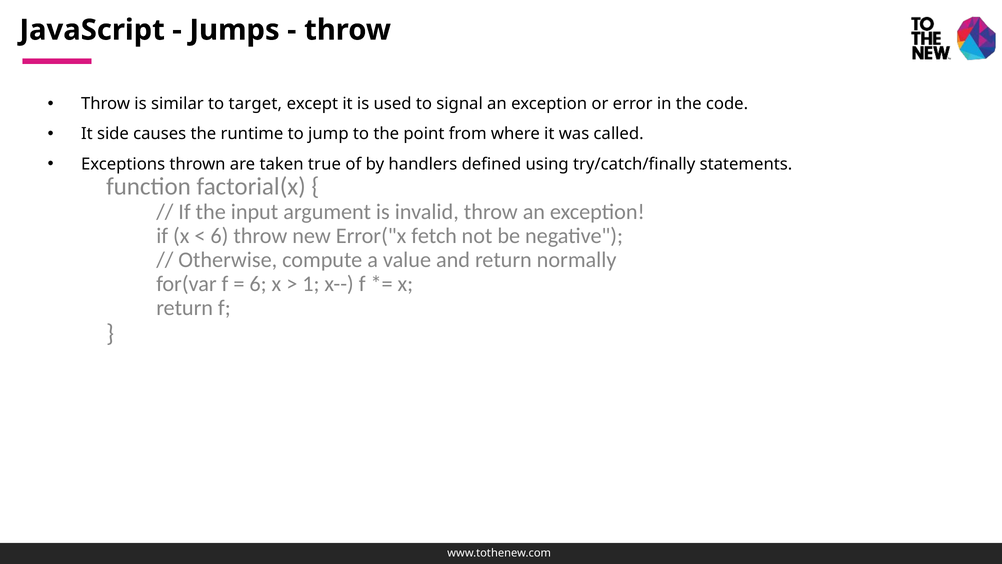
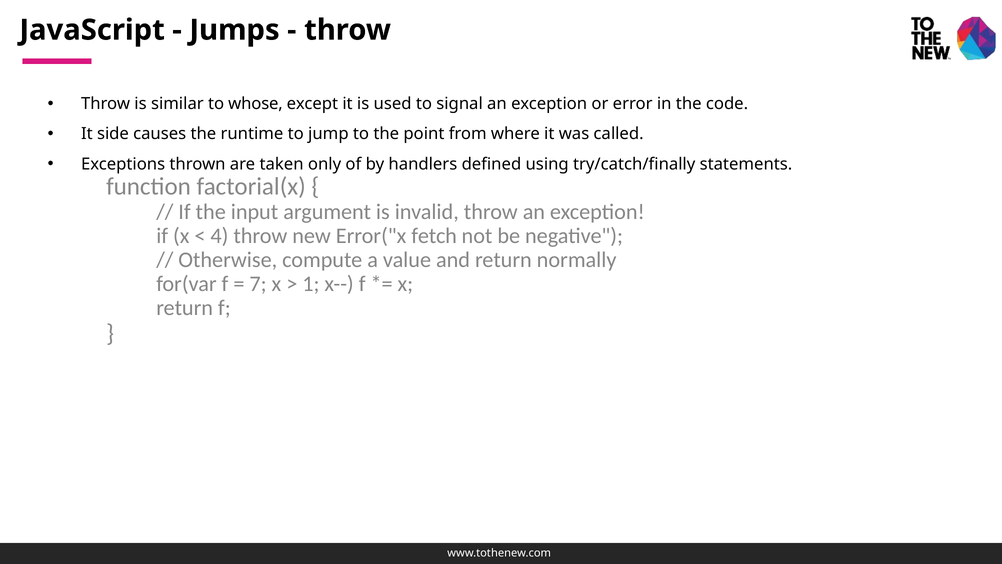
target: target -> whose
true: true -> only
6 at (219, 236): 6 -> 4
6 at (258, 284): 6 -> 7
